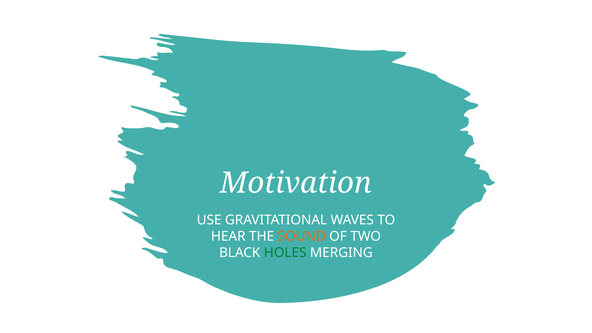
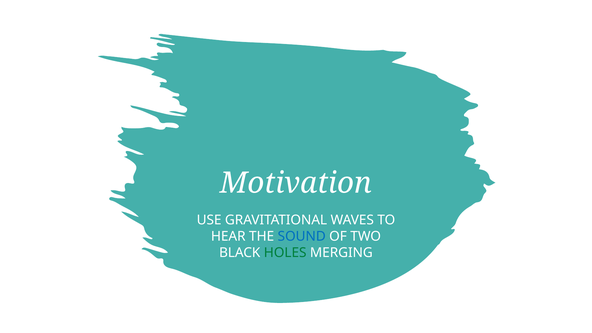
SOUND colour: orange -> blue
